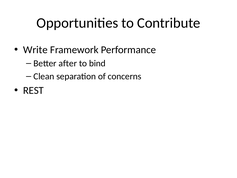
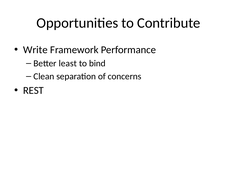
after: after -> least
